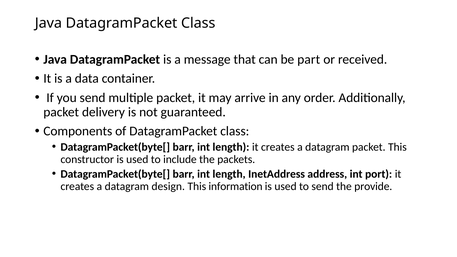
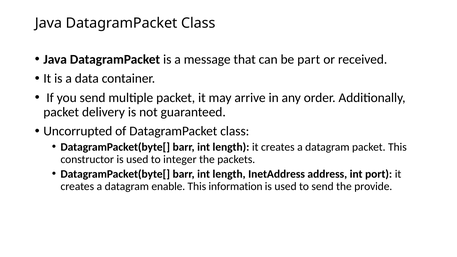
Components: Components -> Uncorrupted
include: include -> integer
design: design -> enable
